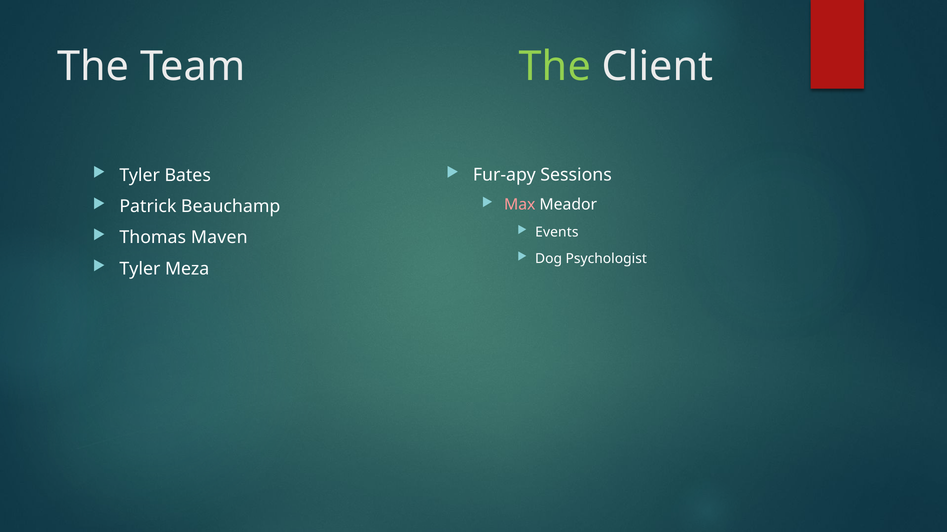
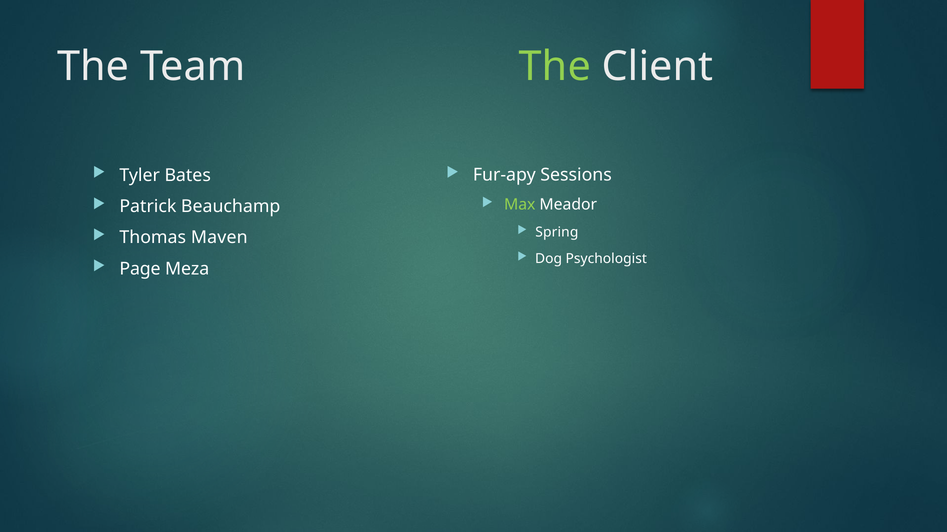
Max colour: pink -> light green
Events: Events -> Spring
Tyler at (140, 269): Tyler -> Page
